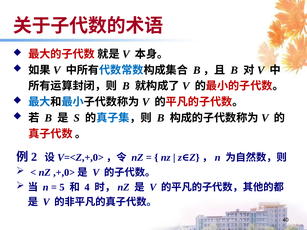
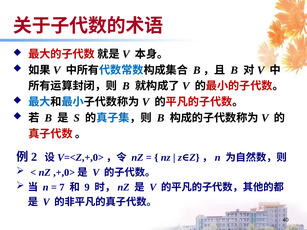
5: 5 -> 7
4: 4 -> 9
